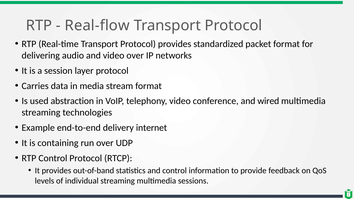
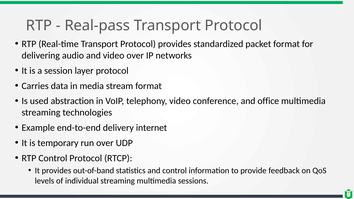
Real-flow: Real-flow -> Real-pass
wired: wired -> office
containing: containing -> temporary
